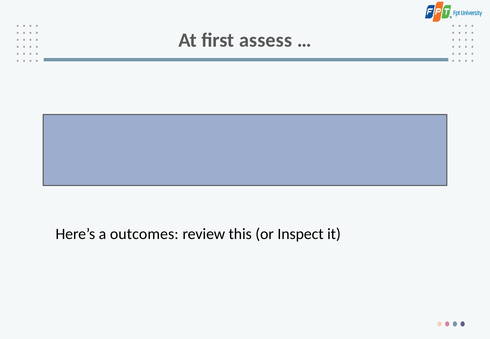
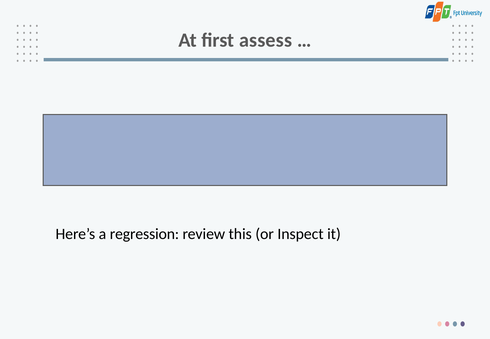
outcomes: outcomes -> regression
